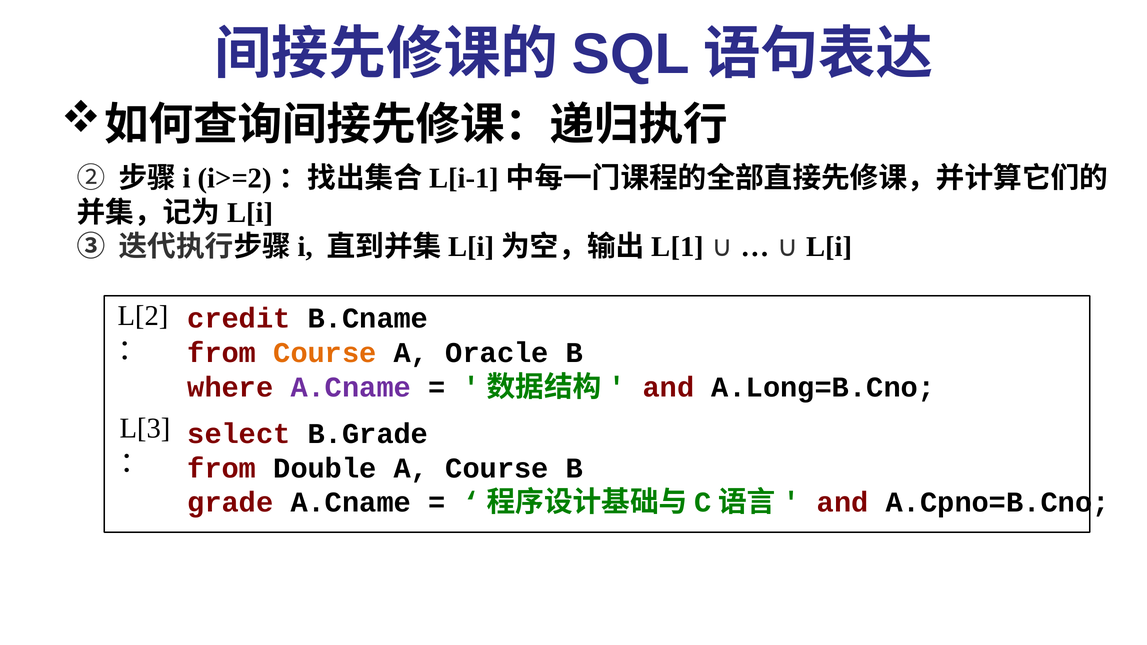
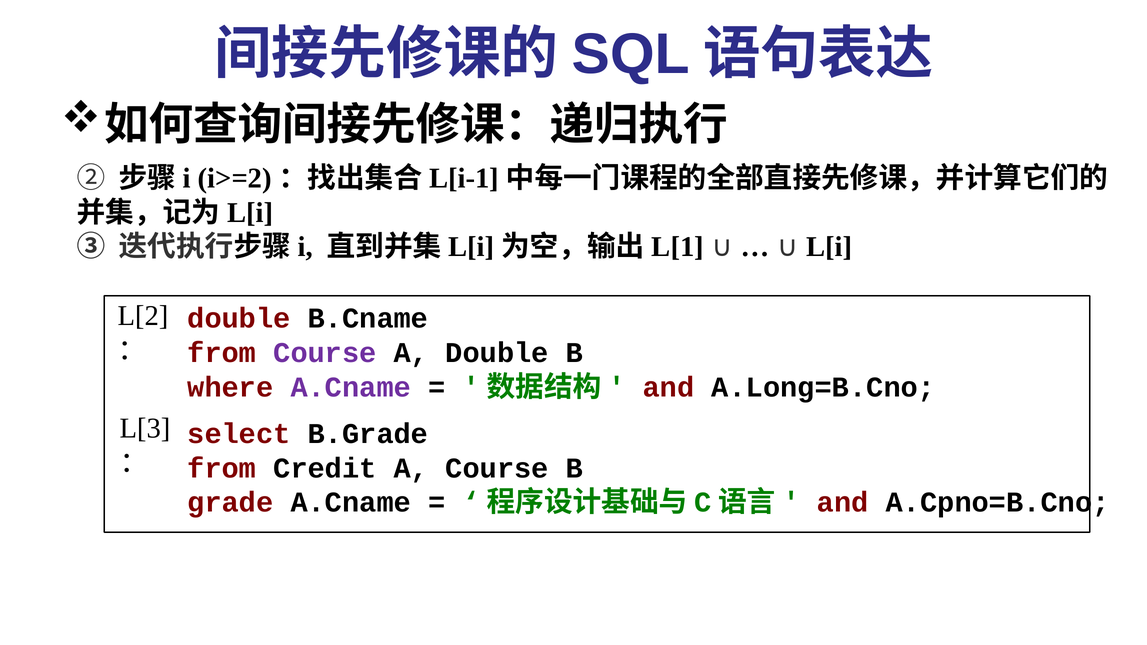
credit at (239, 319): credit -> double
Course at (325, 353) colour: orange -> purple
A Oracle: Oracle -> Double
Double: Double -> Credit
